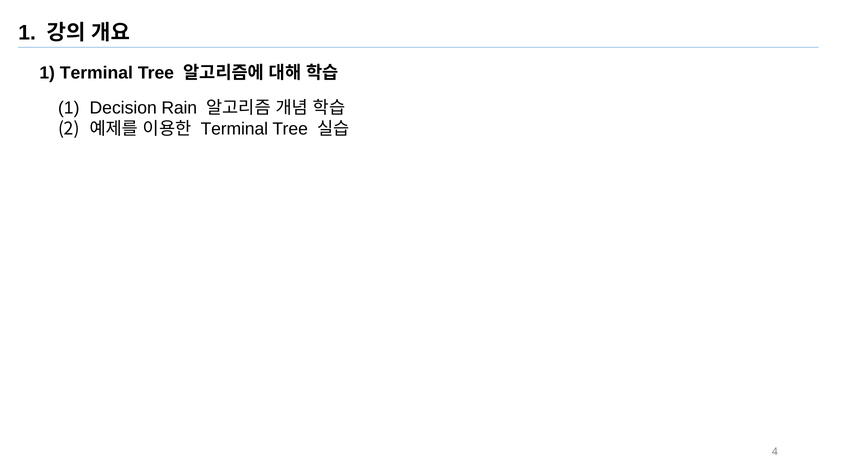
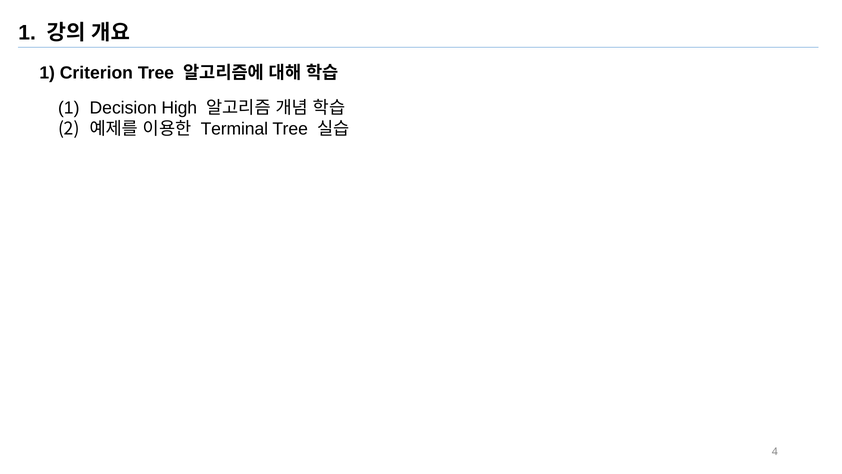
1 Terminal: Terminal -> Criterion
Rain: Rain -> High
